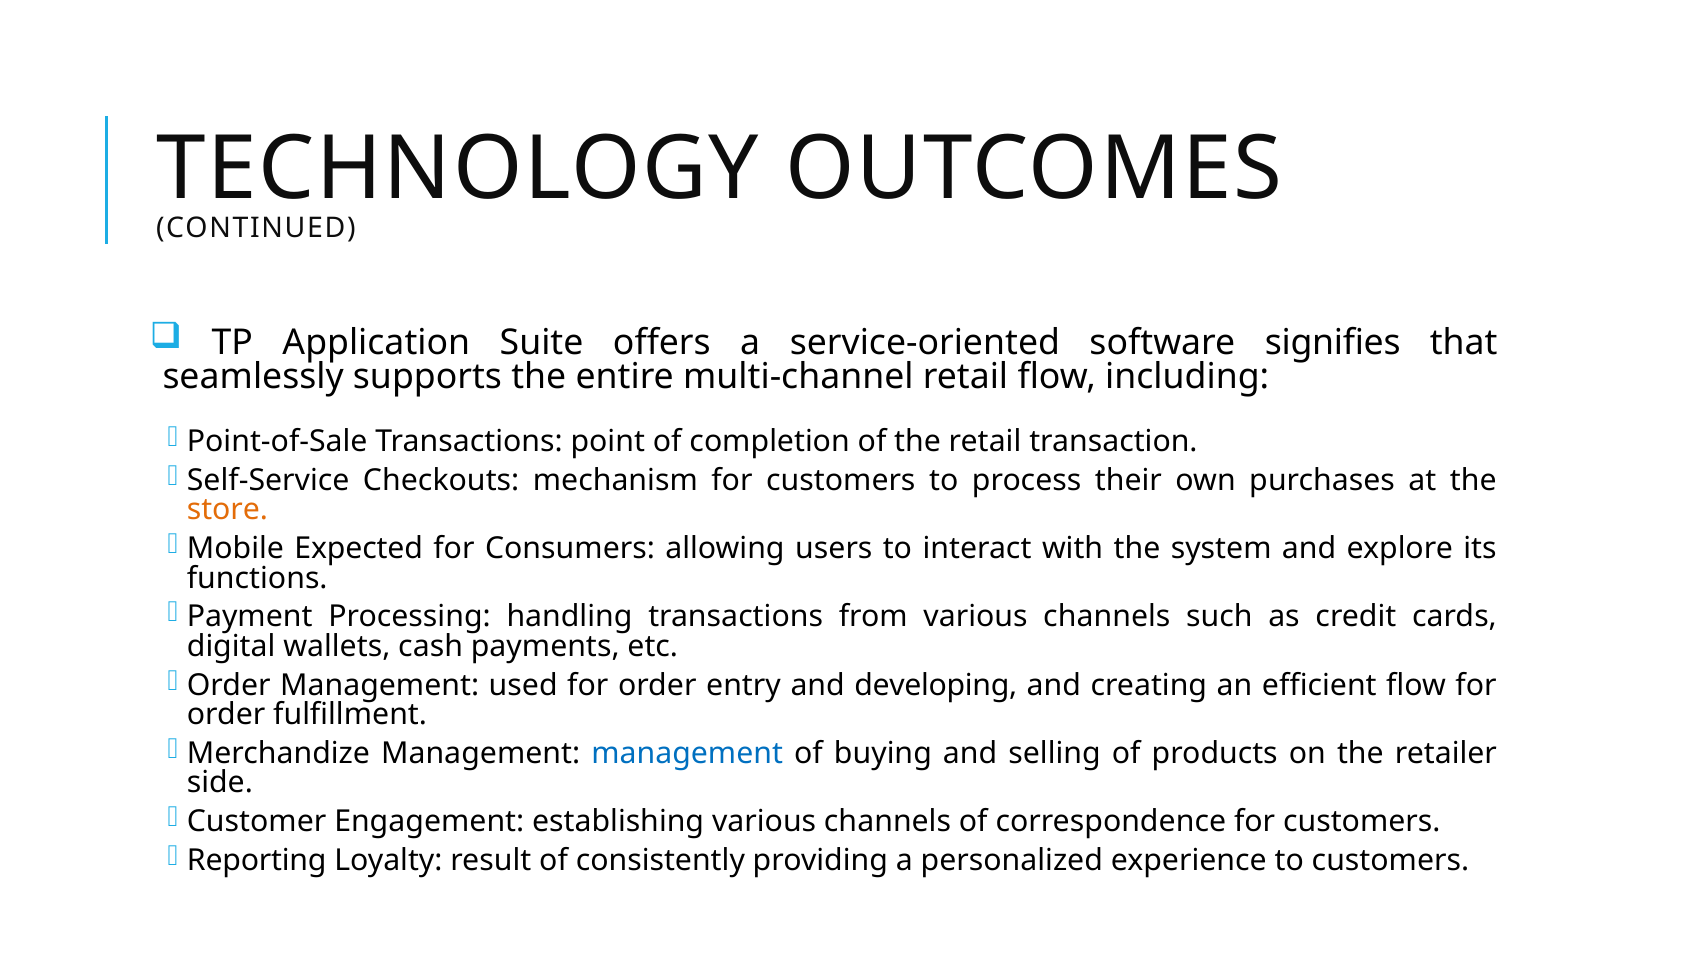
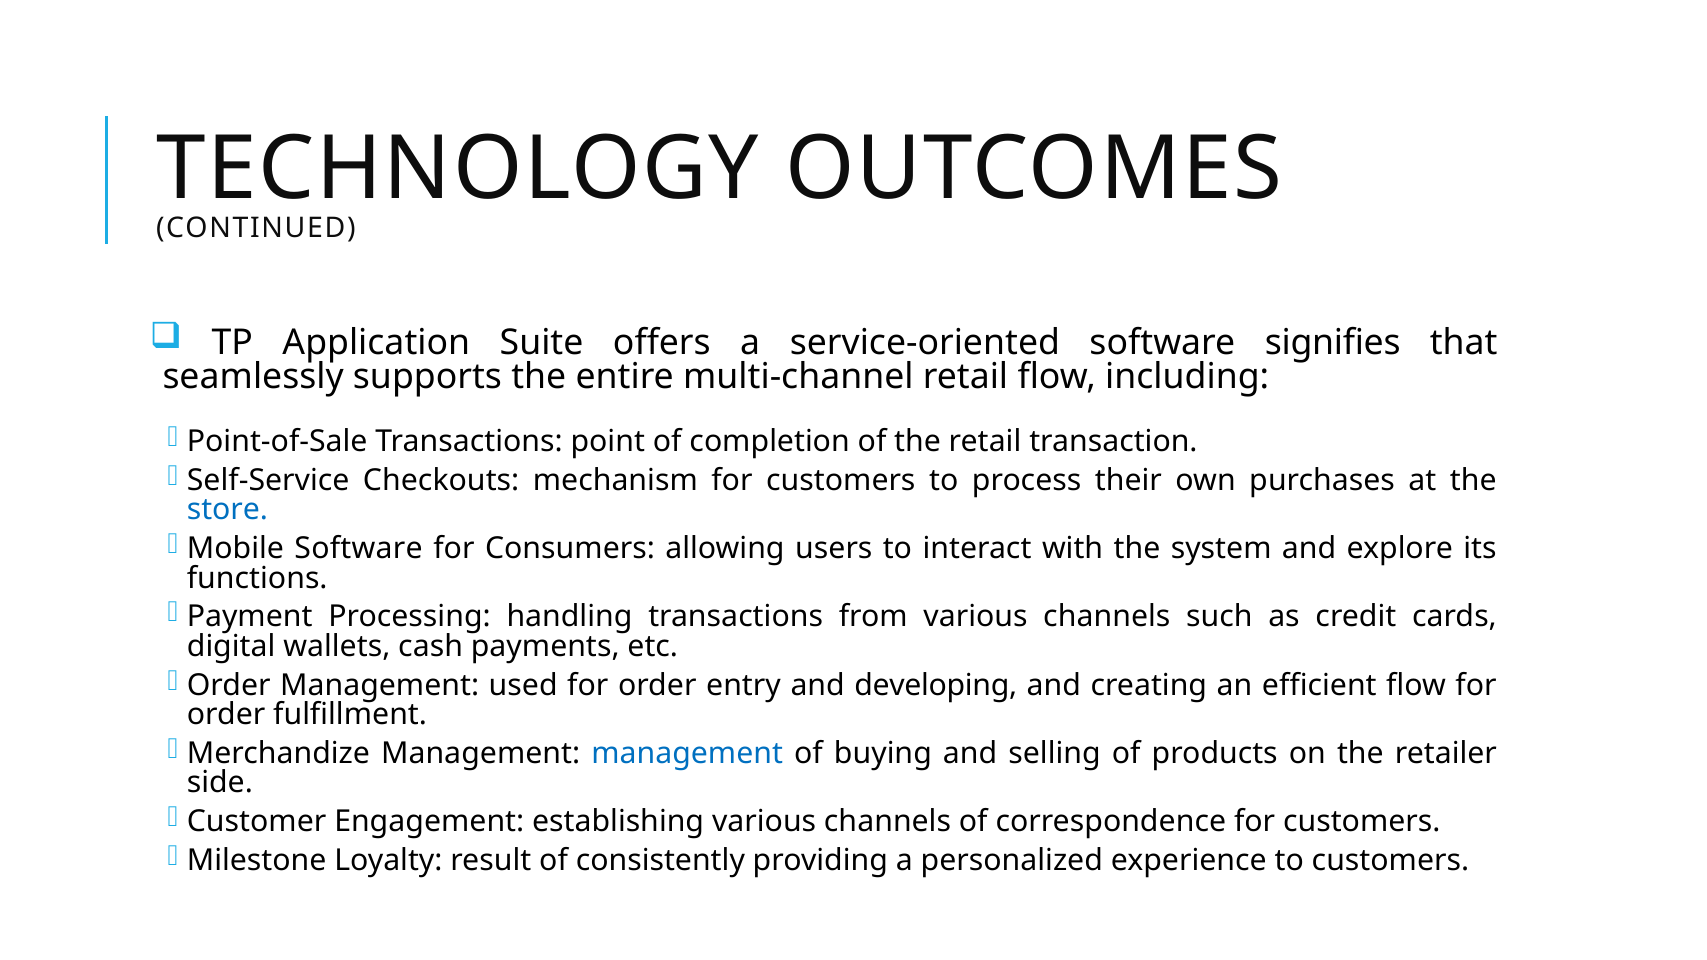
store colour: orange -> blue
Mobile Expected: Expected -> Software
Reporting: Reporting -> Milestone
